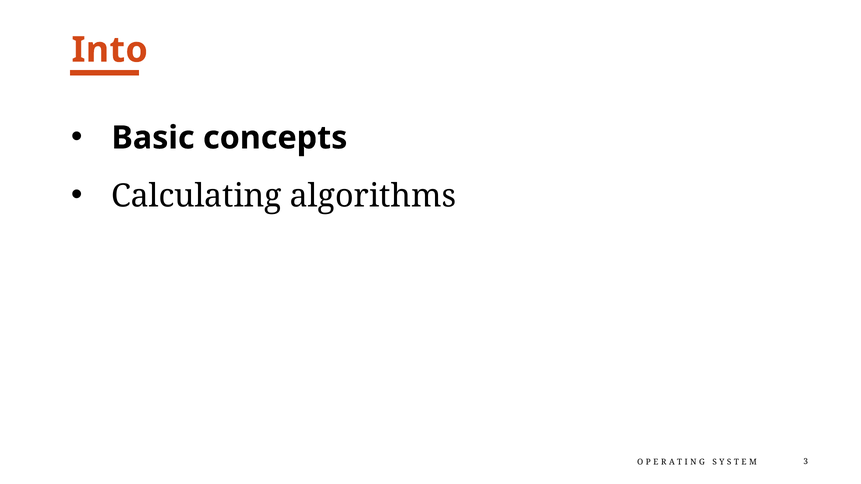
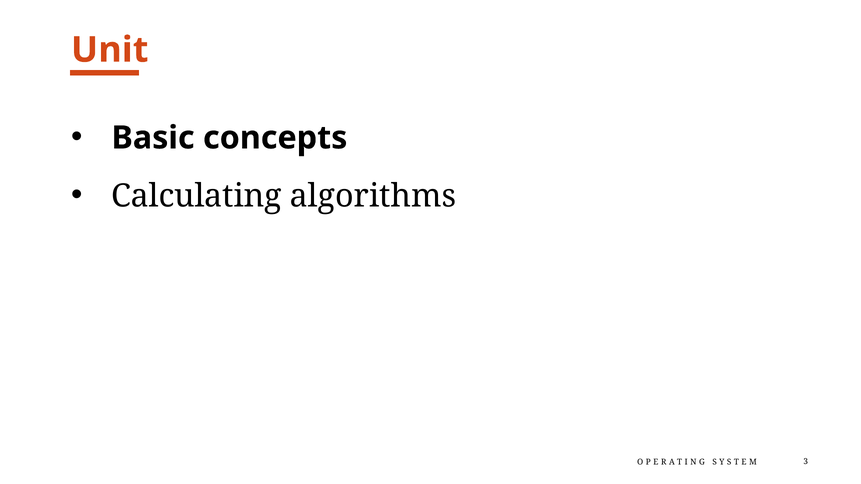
Into: Into -> Unit
